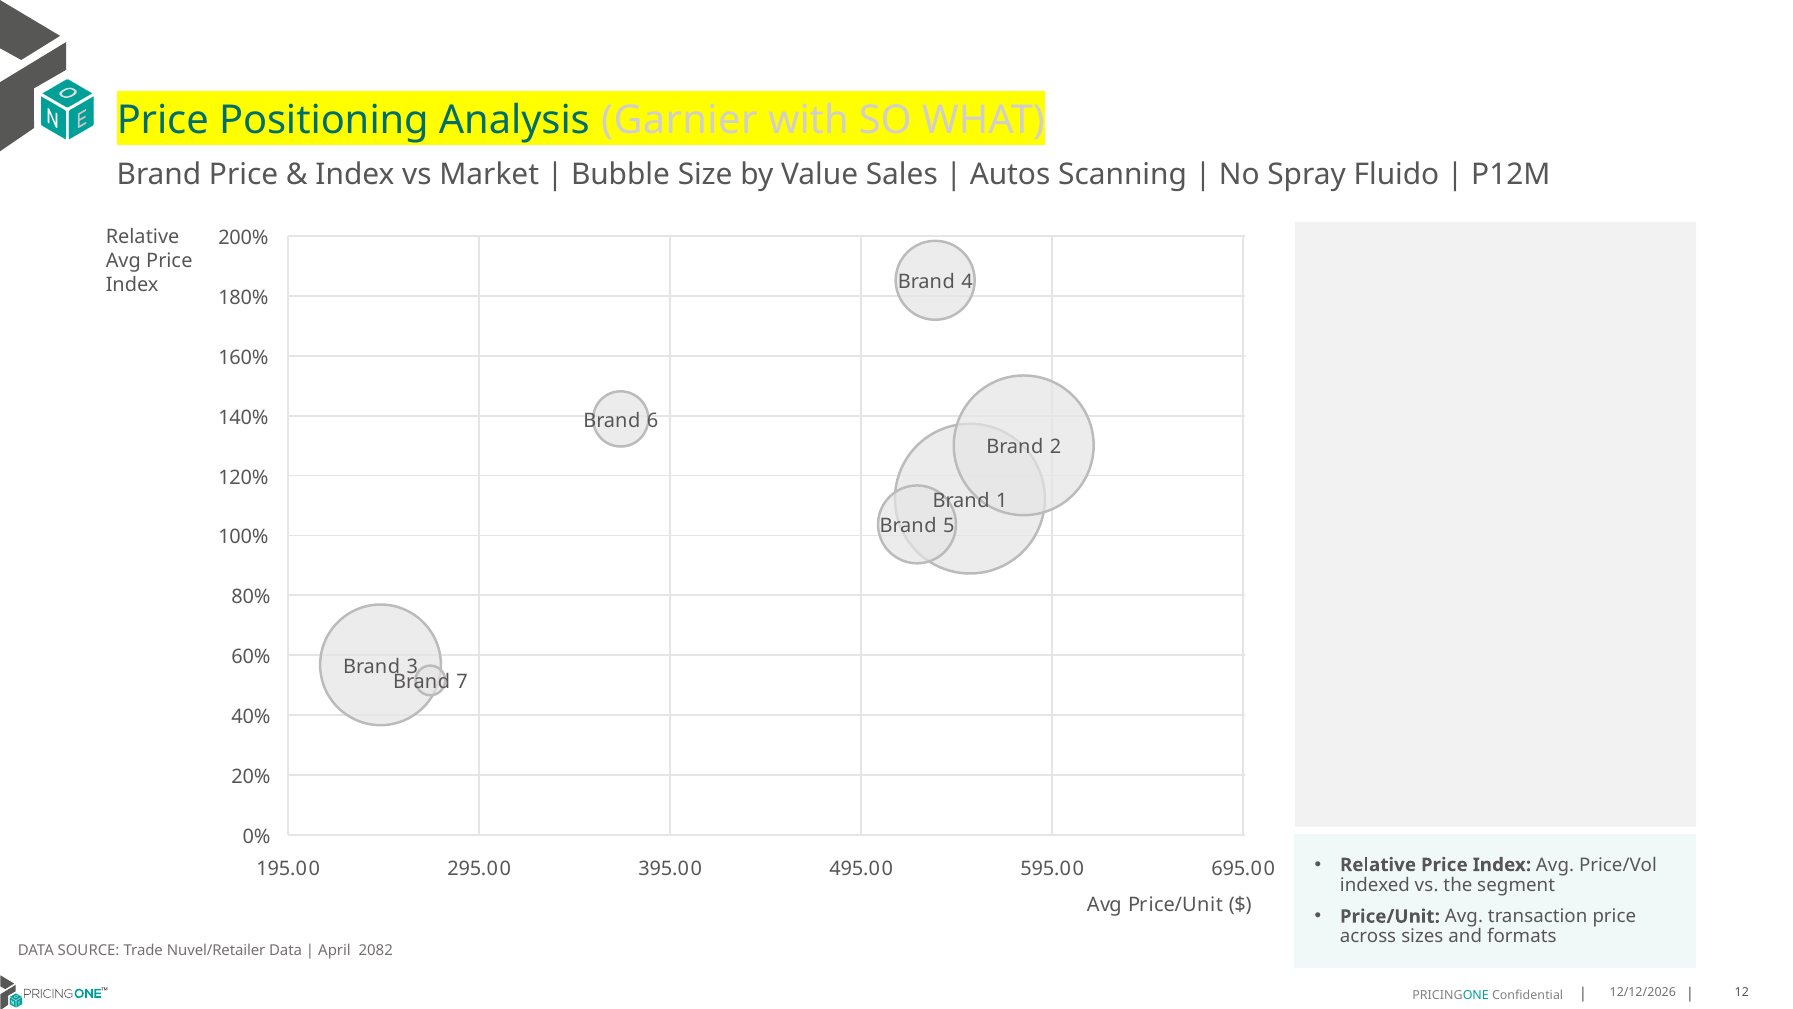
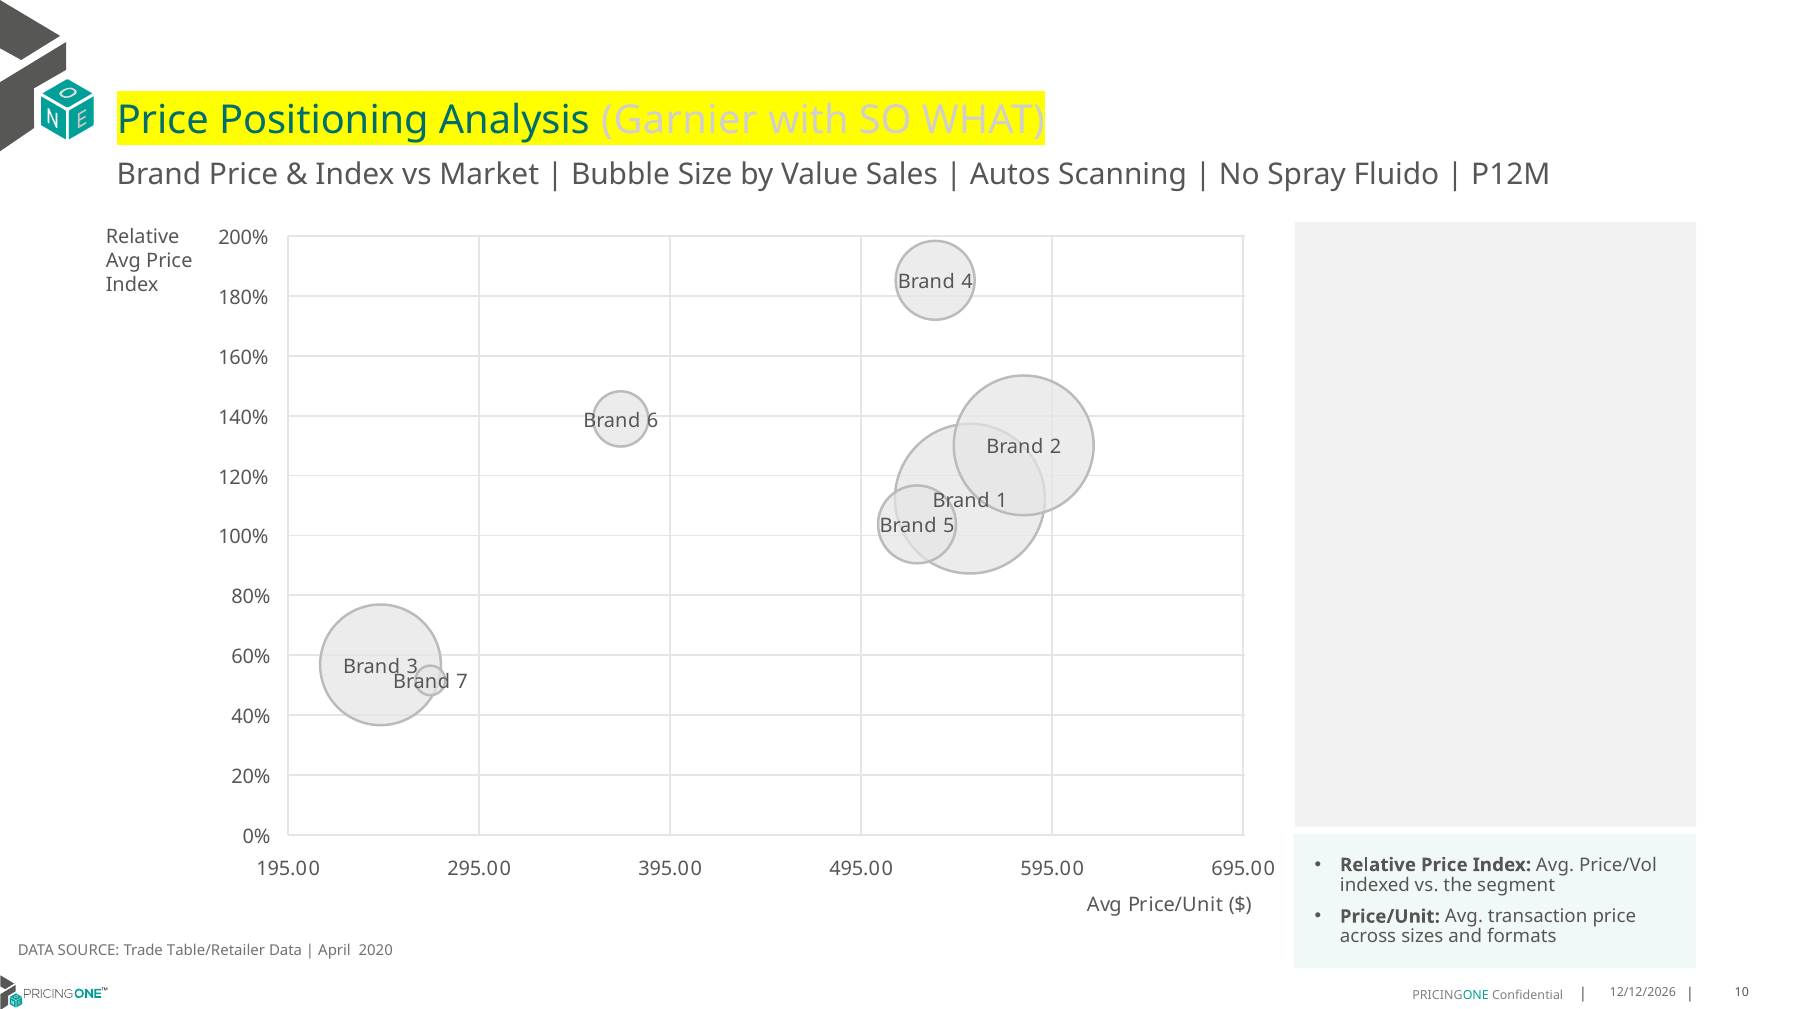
Nuvel/Retailer: Nuvel/Retailer -> Table/Retailer
2082: 2082 -> 2020
12: 12 -> 10
